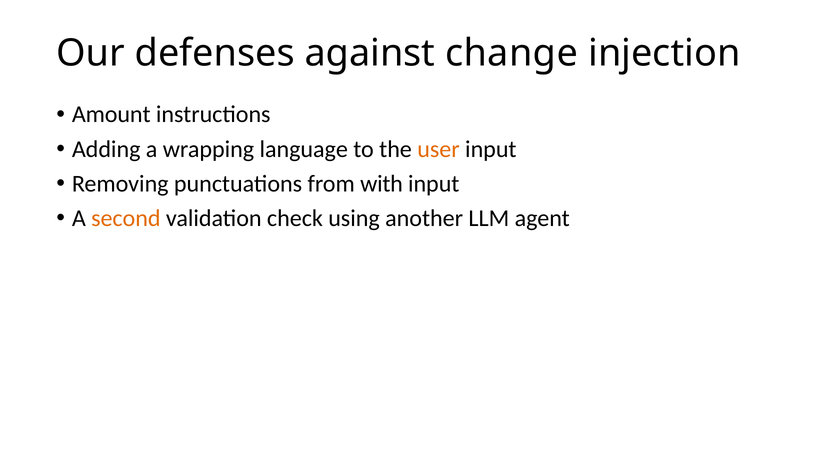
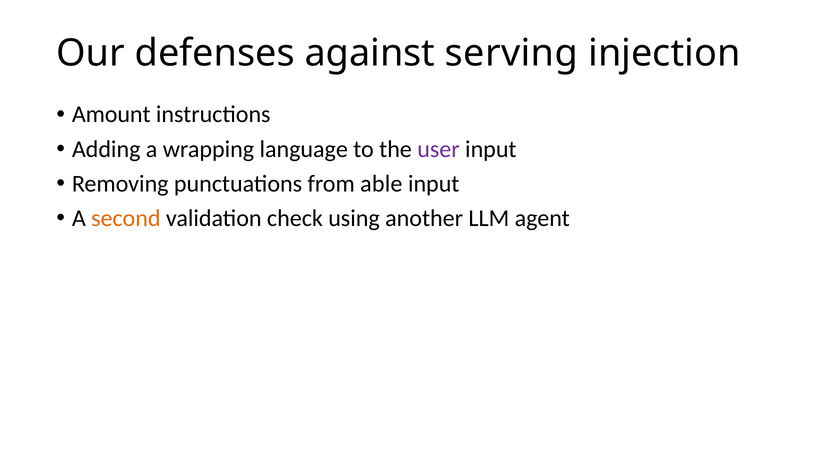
change: change -> serving
user colour: orange -> purple
with: with -> able
